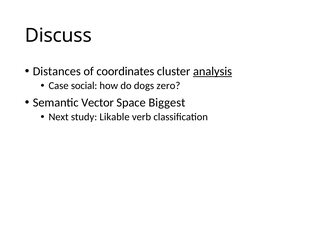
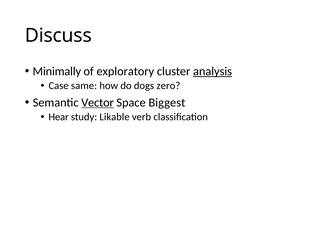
Distances: Distances -> Minimally
coordinates: coordinates -> exploratory
social: social -> same
Vector underline: none -> present
Next: Next -> Hear
